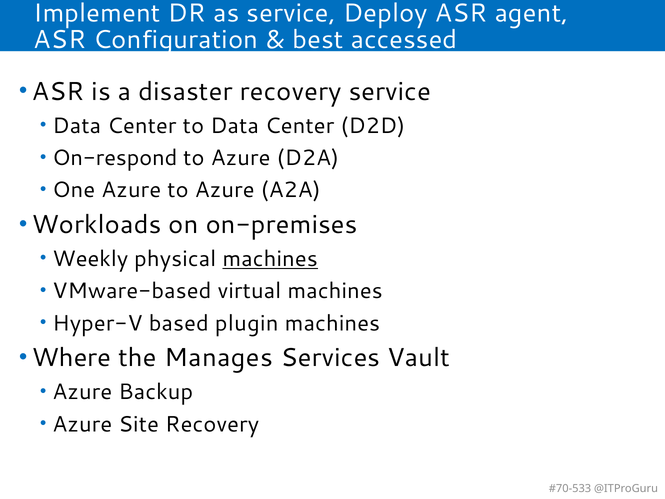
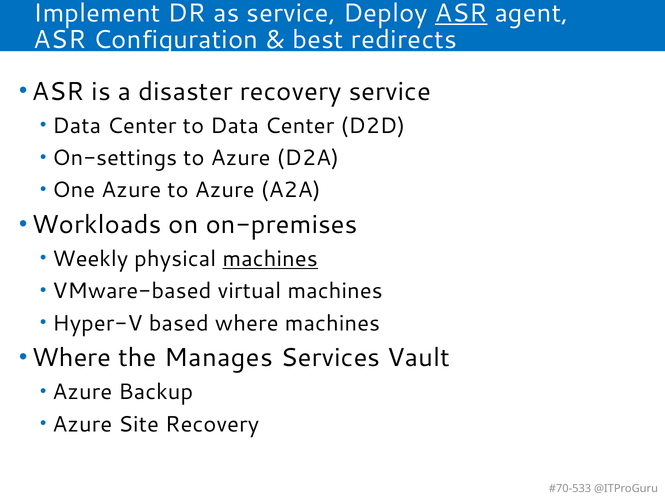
ASR at (461, 13) underline: none -> present
accessed: accessed -> redirects
On-respond: On-respond -> On-settings
based plugin: plugin -> where
